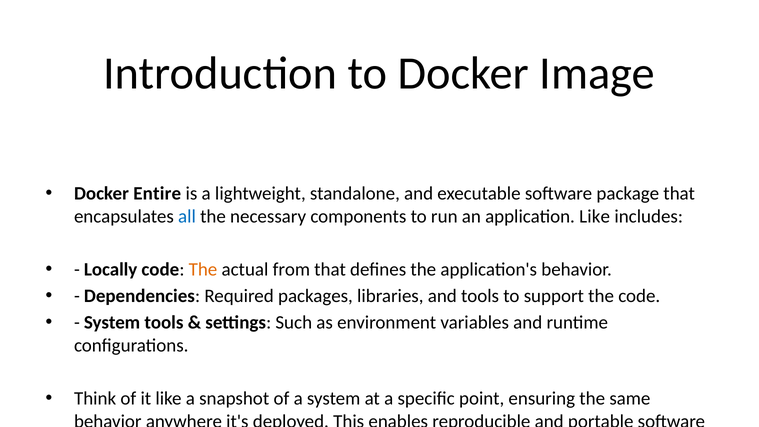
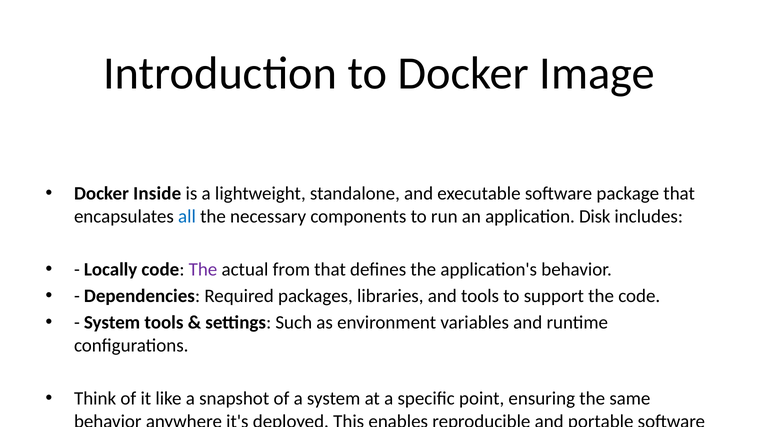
Entire: Entire -> Inside
application Like: Like -> Disk
The at (203, 270) colour: orange -> purple
